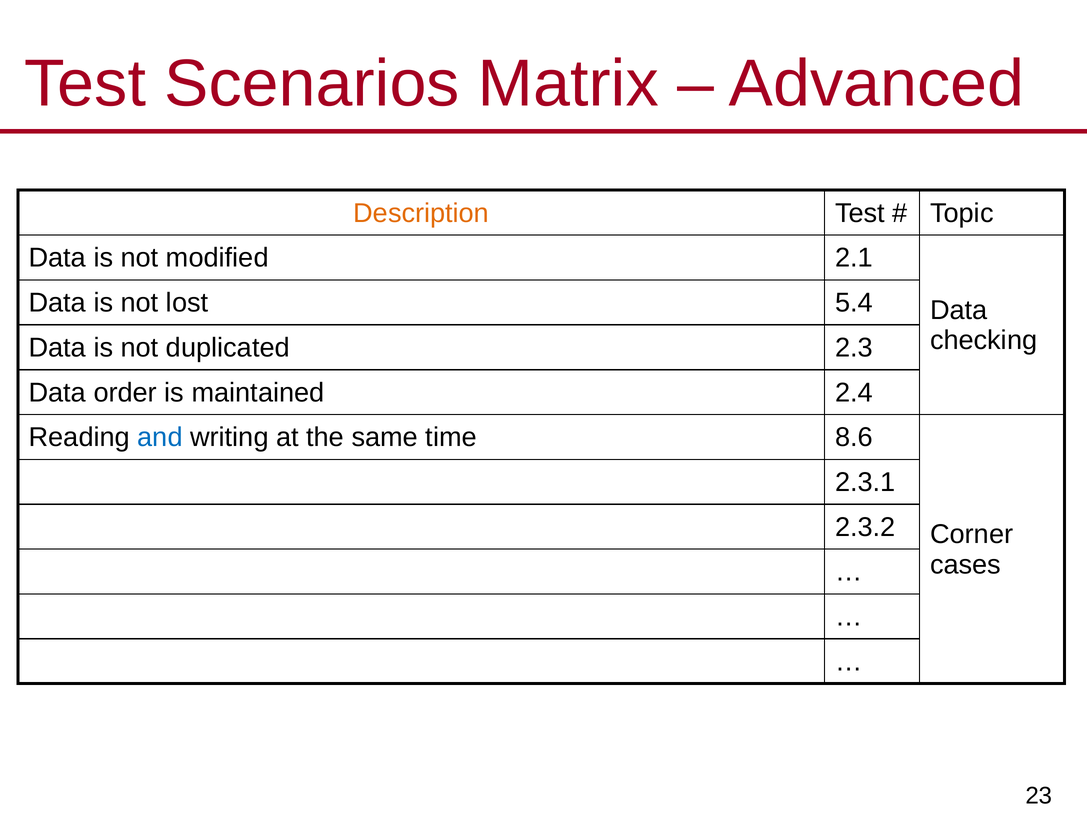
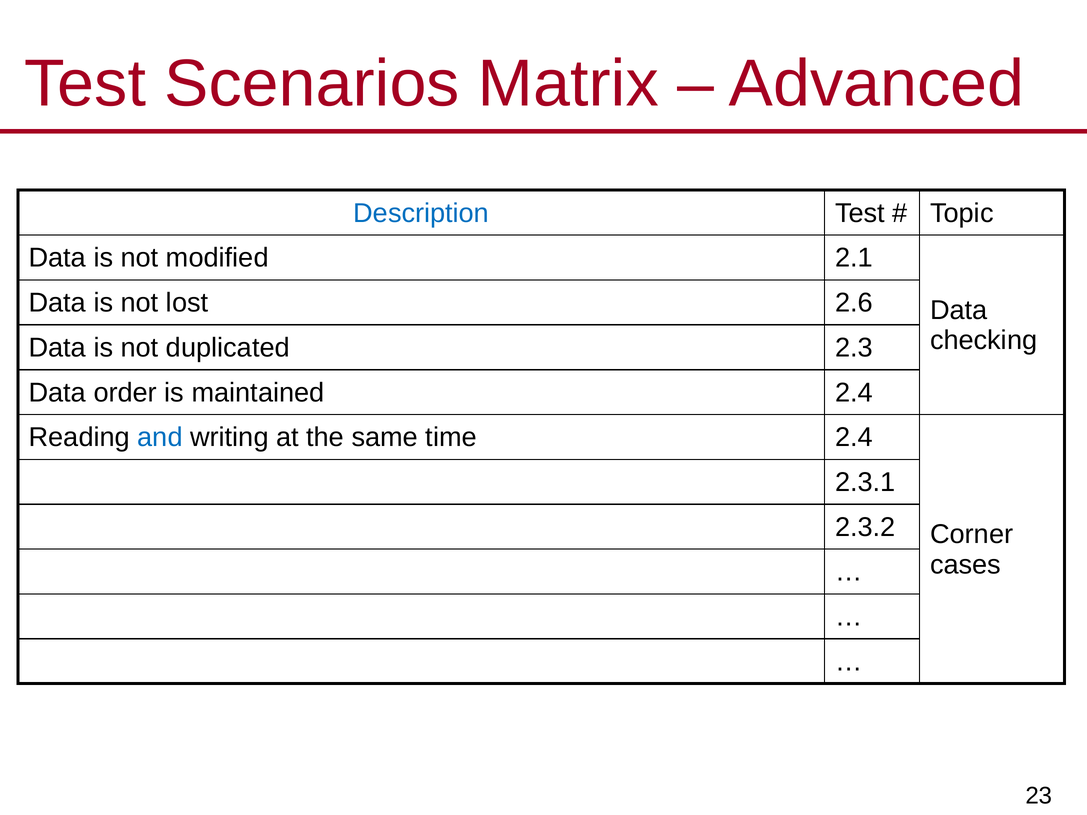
Description colour: orange -> blue
5.4: 5.4 -> 2.6
time 8.6: 8.6 -> 2.4
